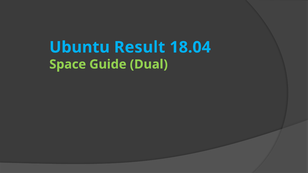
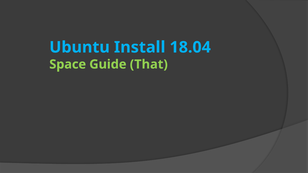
Result: Result -> Install
Dual: Dual -> That
